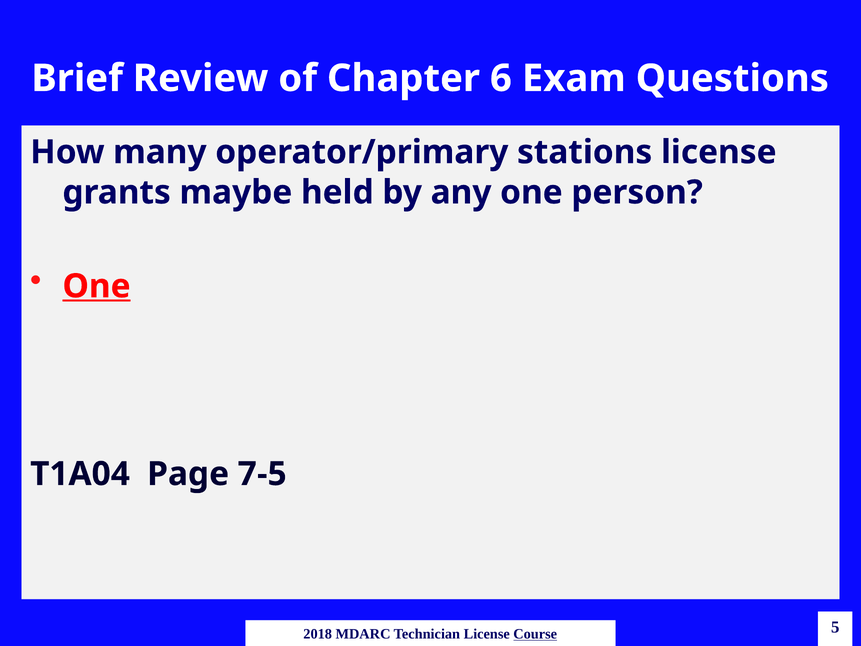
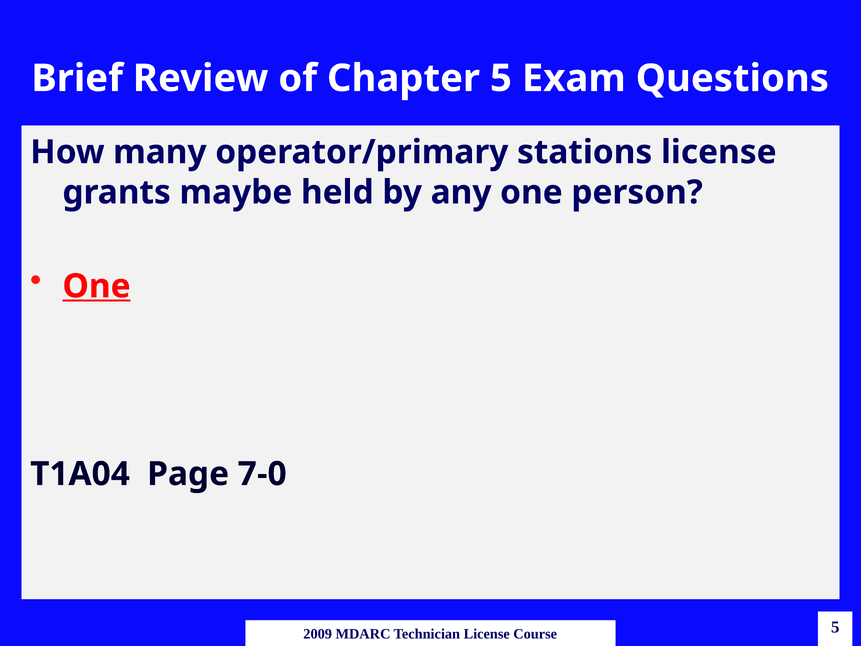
Chapter 6: 6 -> 5
7-5: 7-5 -> 7-0
2018: 2018 -> 2009
Course underline: present -> none
